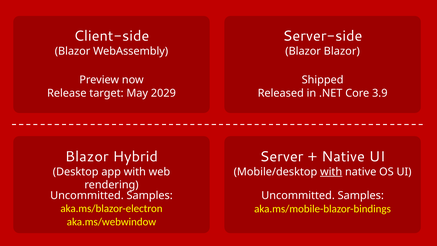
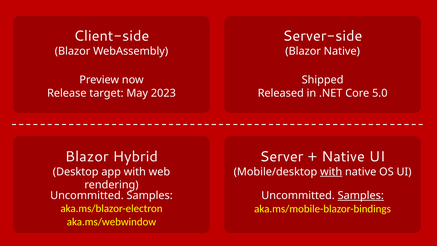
Blazor Blazor: Blazor -> Native
2029: 2029 -> 2023
3.9: 3.9 -> 5.0
Samples at (361, 196) underline: none -> present
